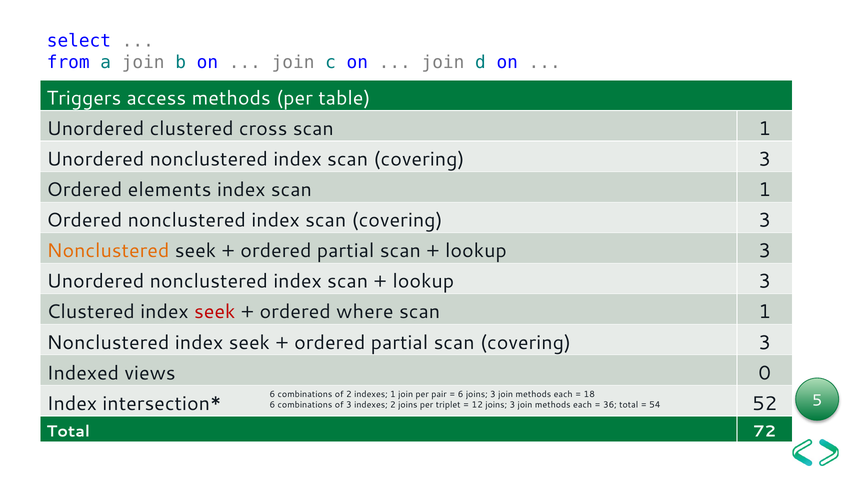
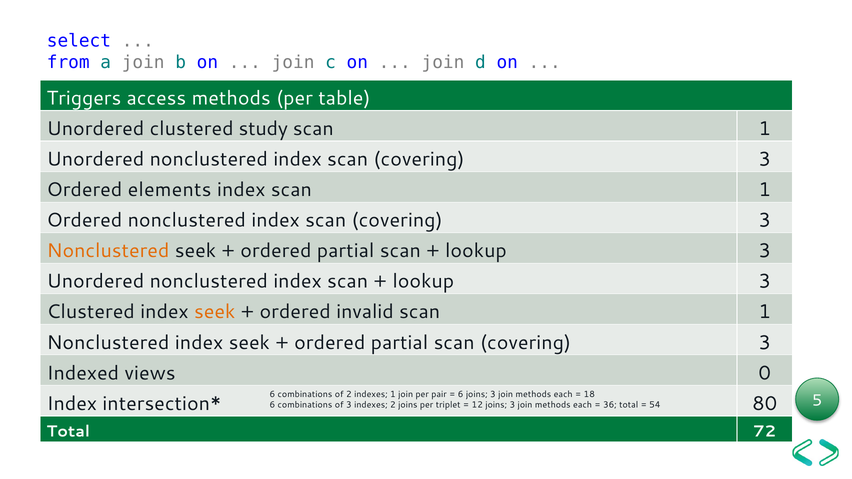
cross: cross -> study
seek at (215, 312) colour: red -> orange
where: where -> invalid
52: 52 -> 80
